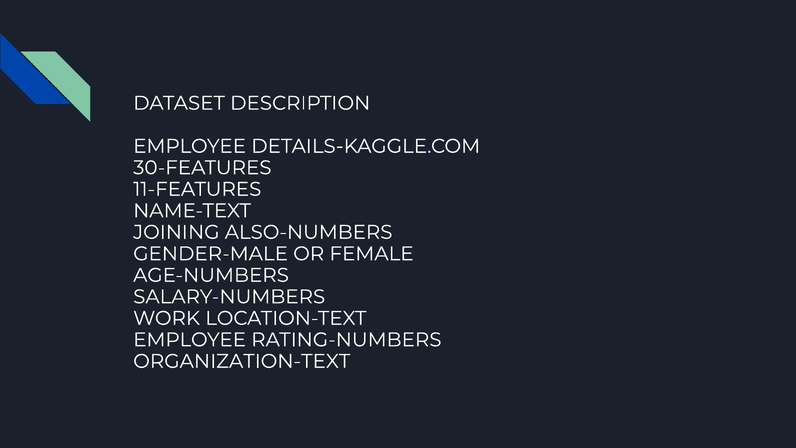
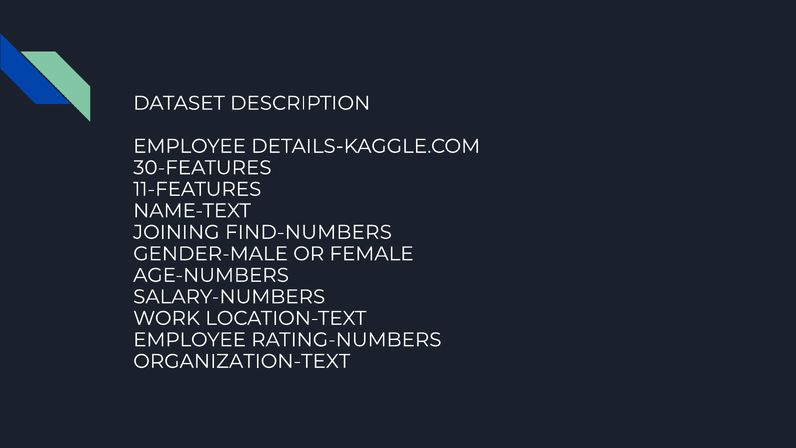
ALSO-NUMBERS: ALSO-NUMBERS -> FIND-NUMBERS
